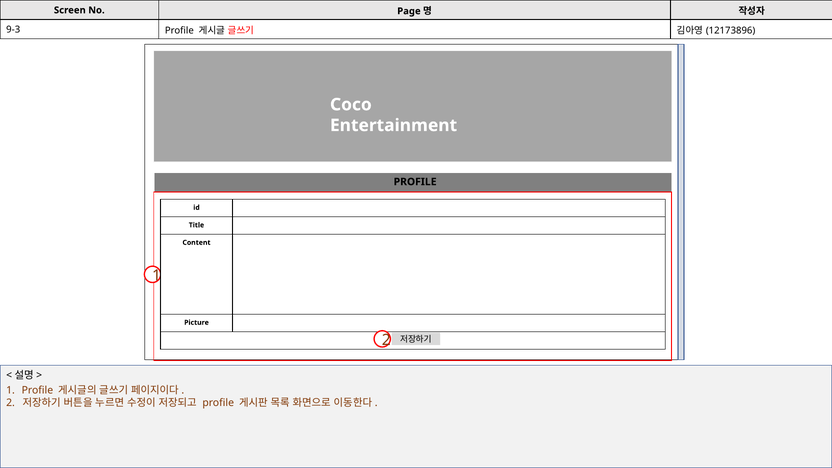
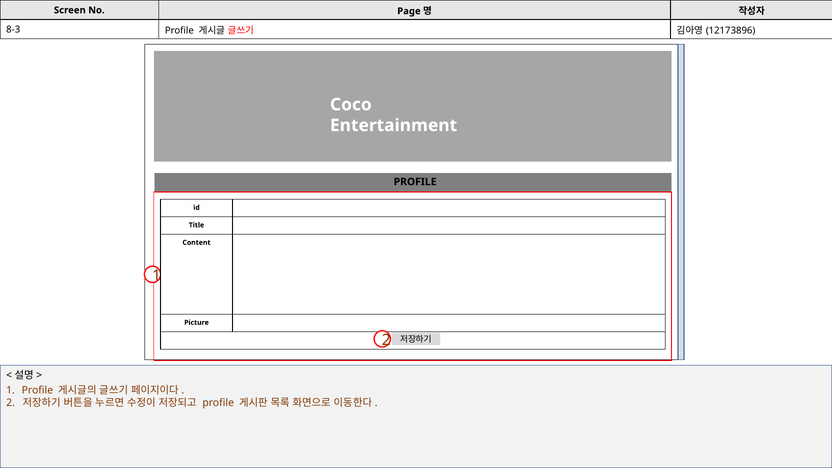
9-3: 9-3 -> 8-3
